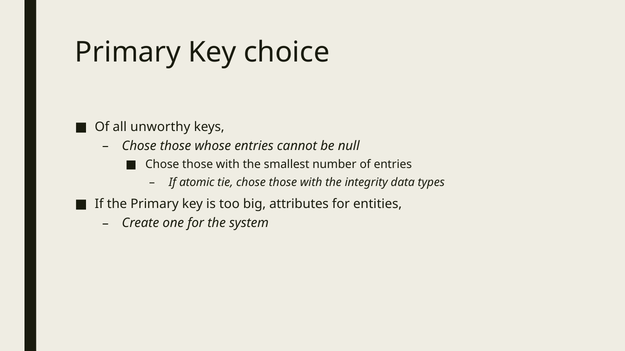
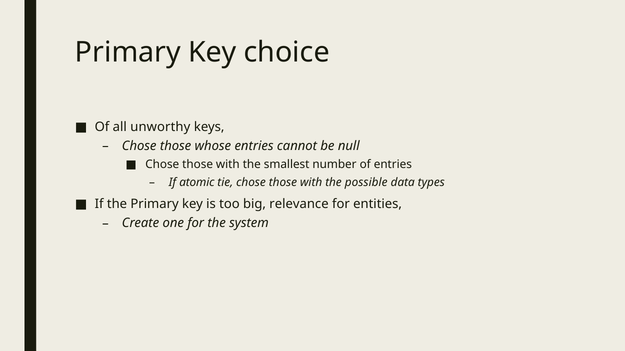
integrity: integrity -> possible
attributes: attributes -> relevance
